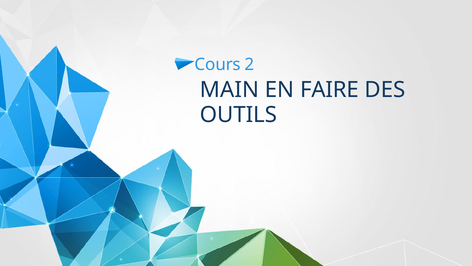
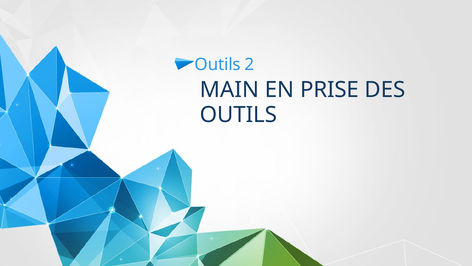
Cours at (218, 64): Cours -> Outils
FAIRE: FAIRE -> PRISE
